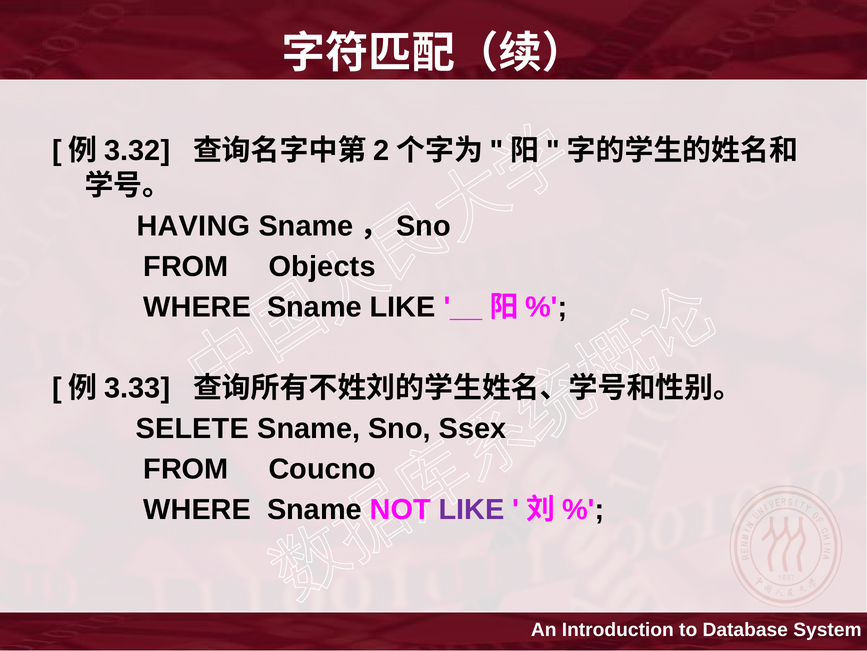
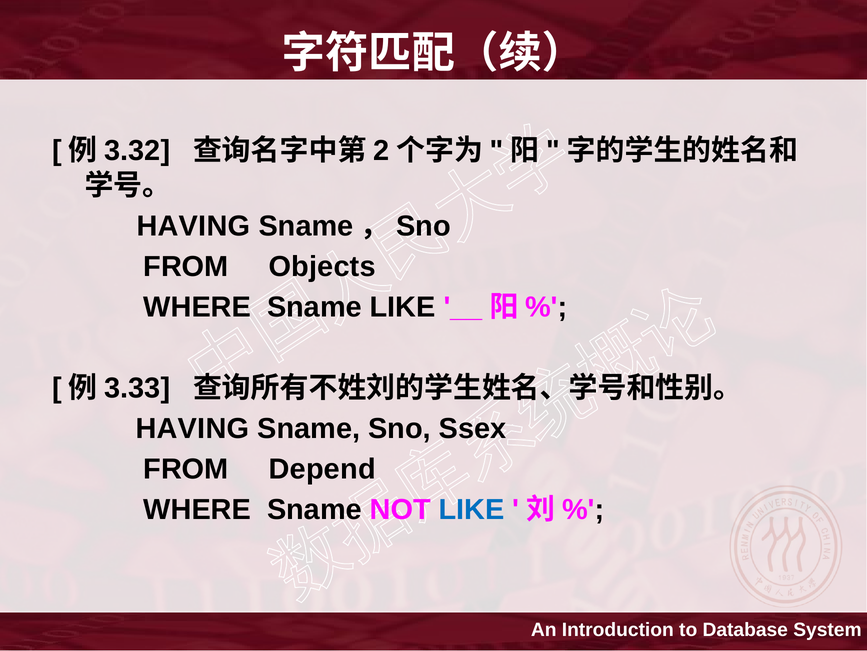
SELETE at (192, 428): SELETE -> HAVING
Coucno: Coucno -> Depend
LIKE at (472, 509) colour: purple -> blue
